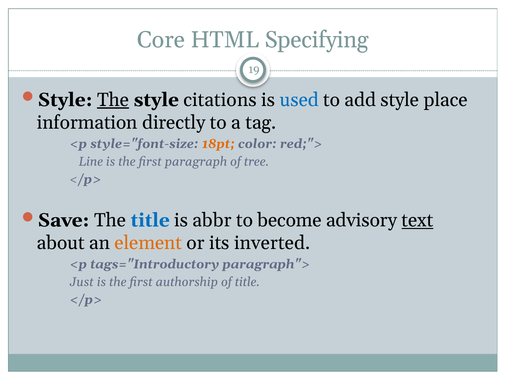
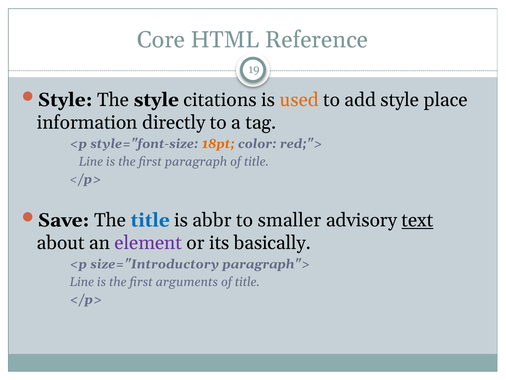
Specifying: Specifying -> Reference
The at (113, 100) underline: present -> none
used colour: blue -> orange
paragraph of tree: tree -> title
become: become -> smaller
element colour: orange -> purple
inverted: inverted -> basically
tags="Introductory: tags="Introductory -> size="Introductory
Just at (82, 282): Just -> Line
authorship: authorship -> arguments
